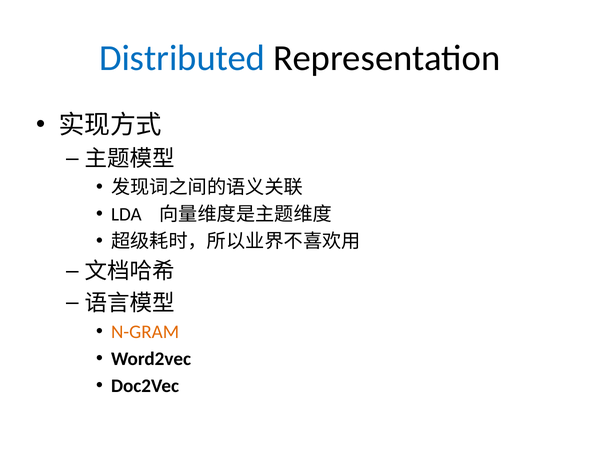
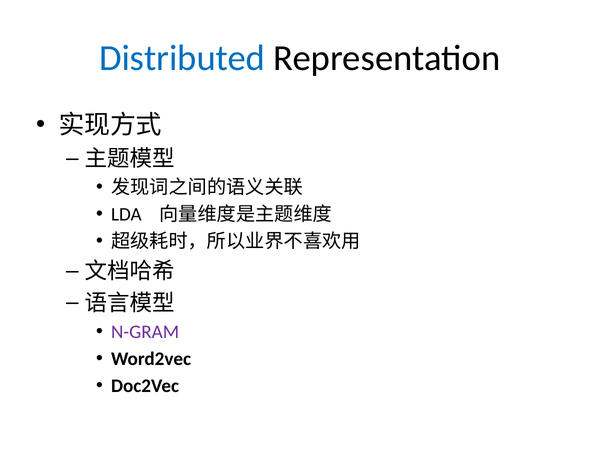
N-GRAM colour: orange -> purple
